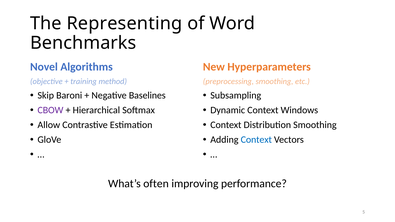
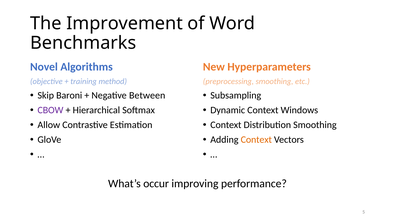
Representing: Representing -> Improvement
Baselines: Baselines -> Between
Context at (256, 140) colour: blue -> orange
often: often -> occur
